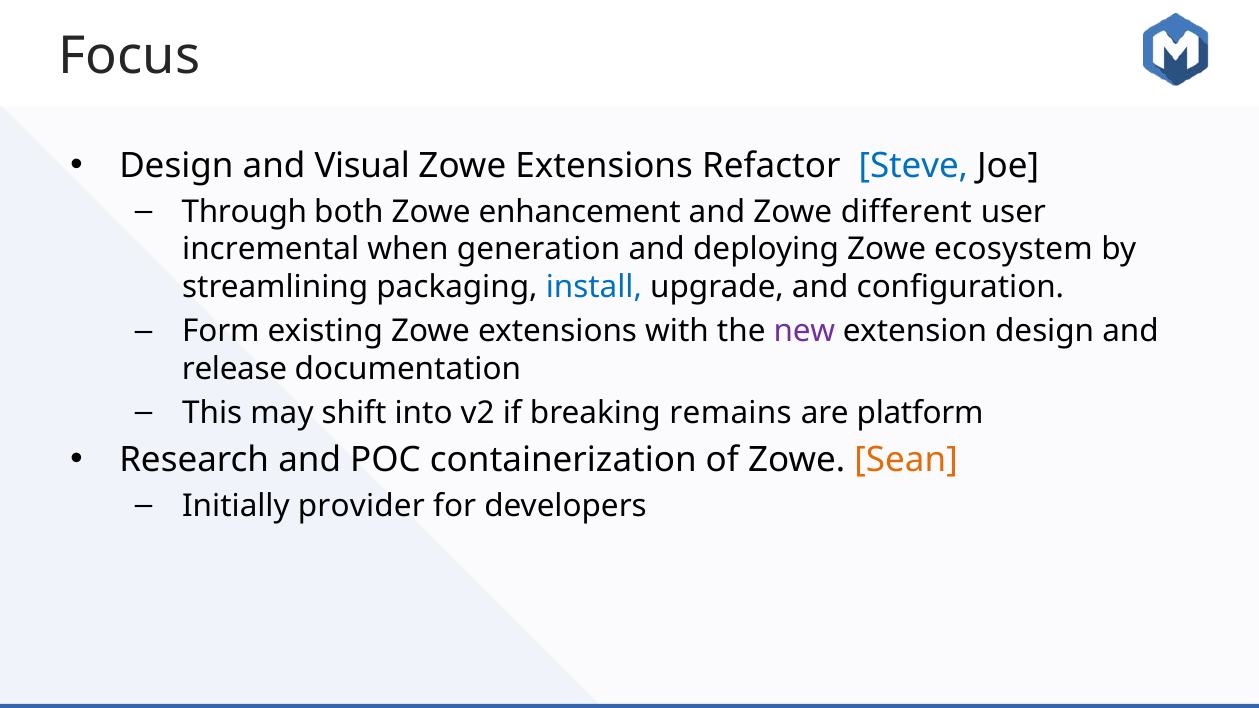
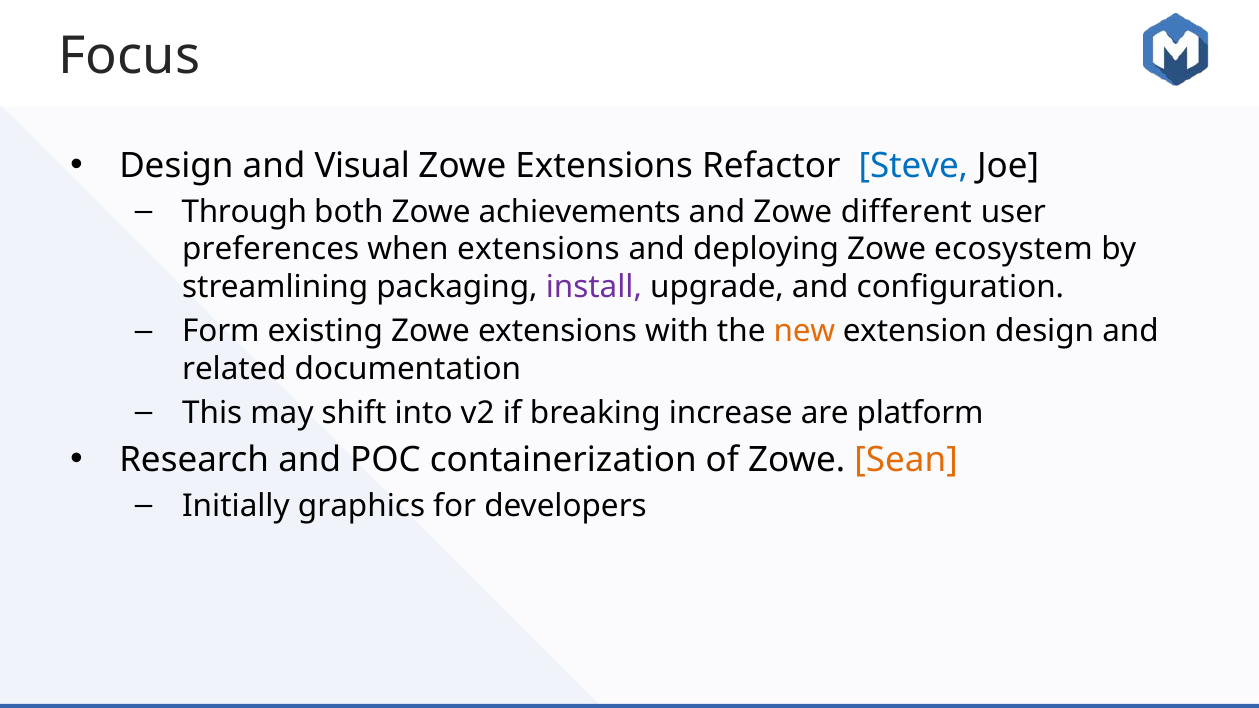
enhancement: enhancement -> achievements
incremental: incremental -> preferences
when generation: generation -> extensions
install colour: blue -> purple
new colour: purple -> orange
release: release -> related
remains: remains -> increase
provider: provider -> graphics
